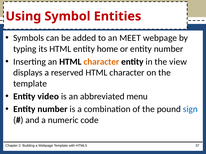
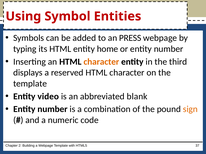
MEET: MEET -> PRESS
view: view -> third
menu: menu -> blank
sign colour: blue -> orange
